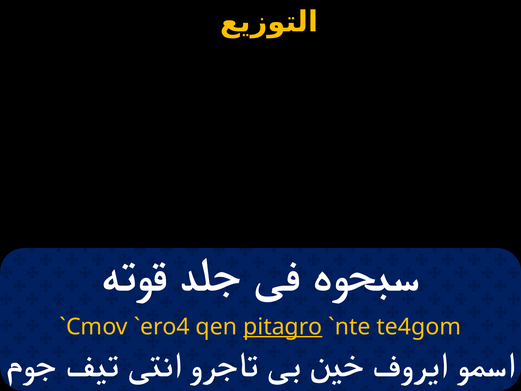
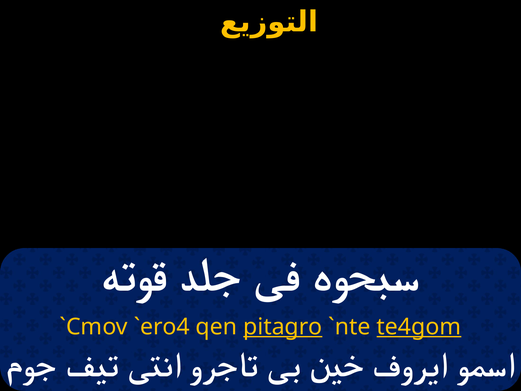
te4gom underline: none -> present
